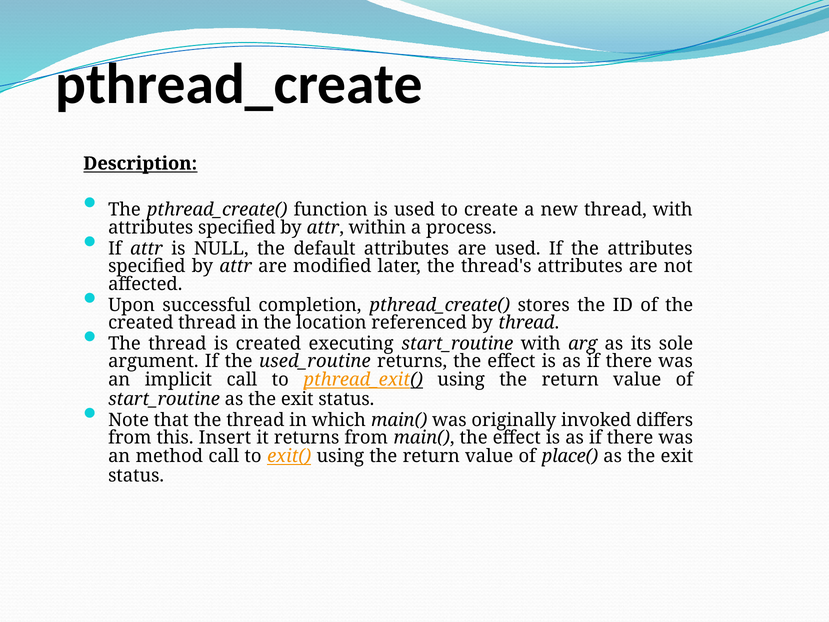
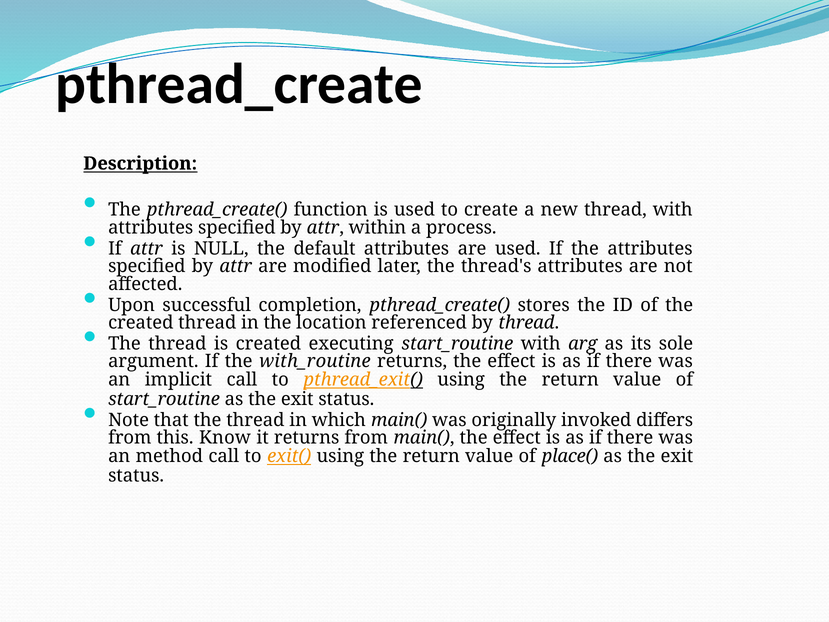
used_routine: used_routine -> with_routine
Insert: Insert -> Know
